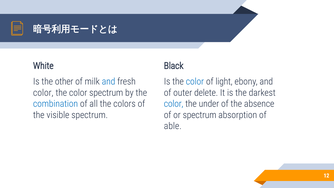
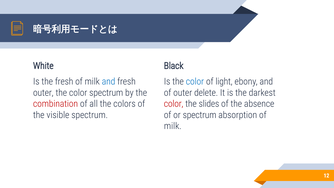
the other: other -> fresh
color at (43, 93): color -> outer
combination colour: blue -> red
color at (174, 104) colour: blue -> red
under: under -> slides
able at (173, 126): able -> milk
